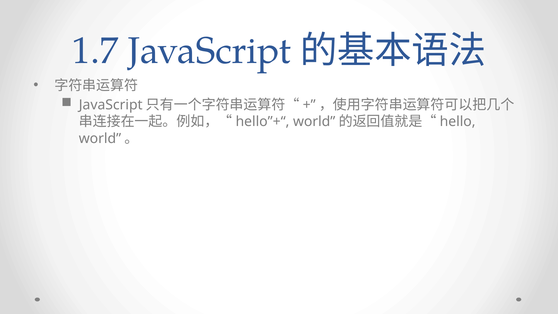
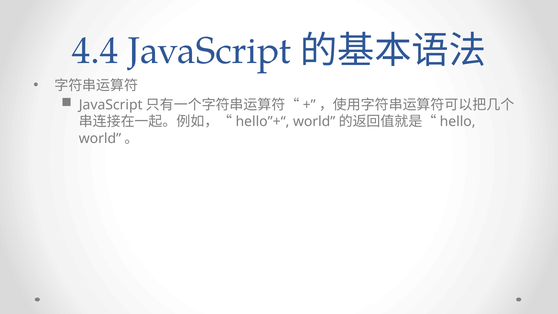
1.7: 1.7 -> 4.4
